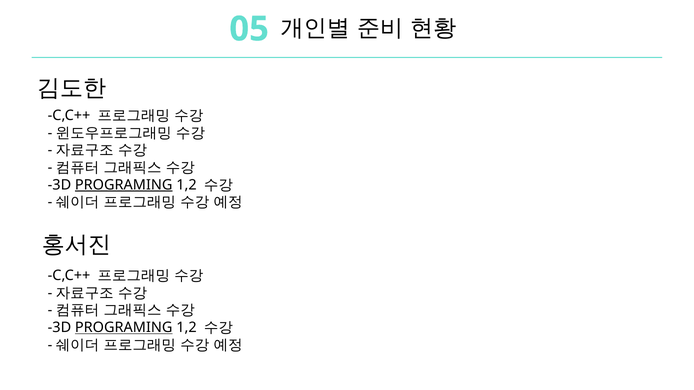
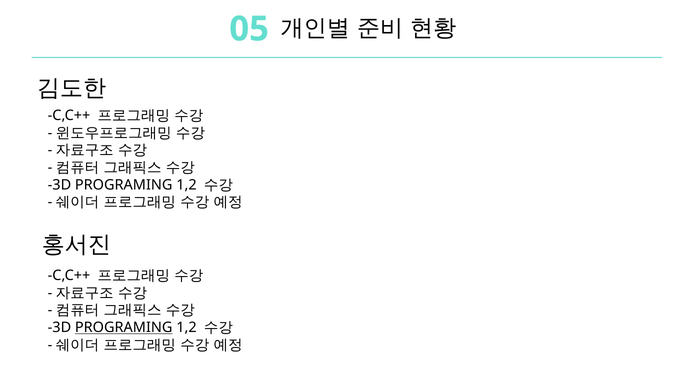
PROGRAMING at (124, 185) underline: present -> none
